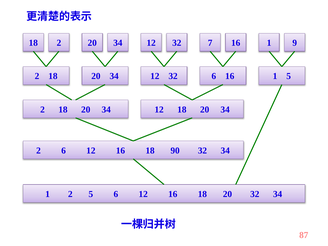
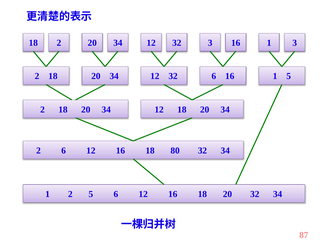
32 7: 7 -> 3
1 9: 9 -> 3
90: 90 -> 80
